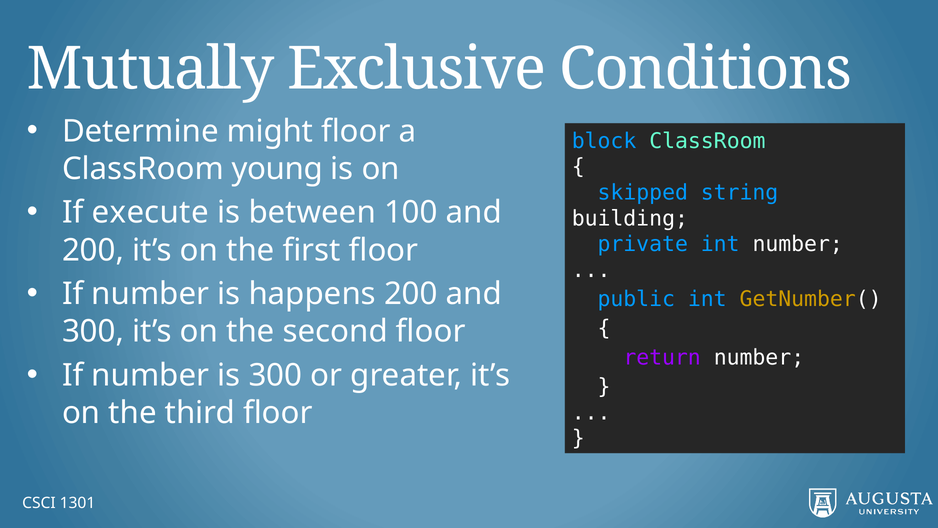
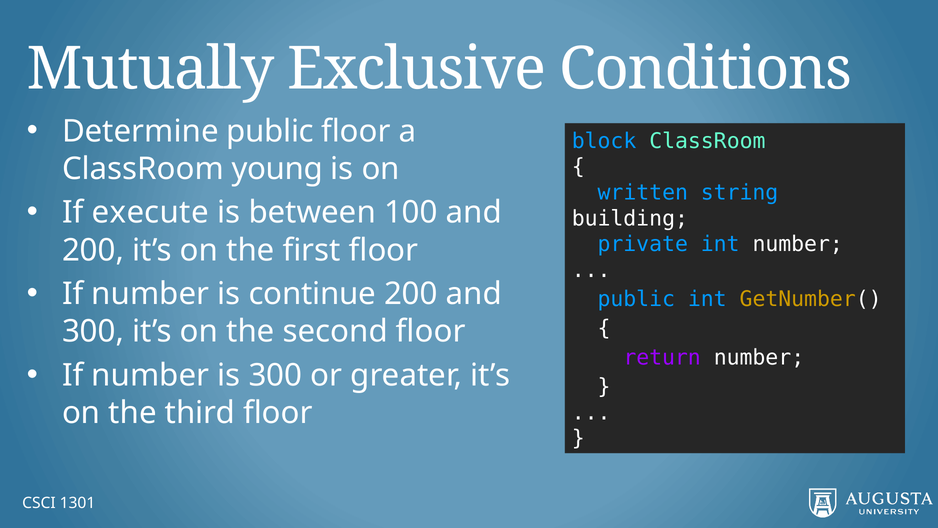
Determine might: might -> public
skipped: skipped -> written
happens: happens -> continue
